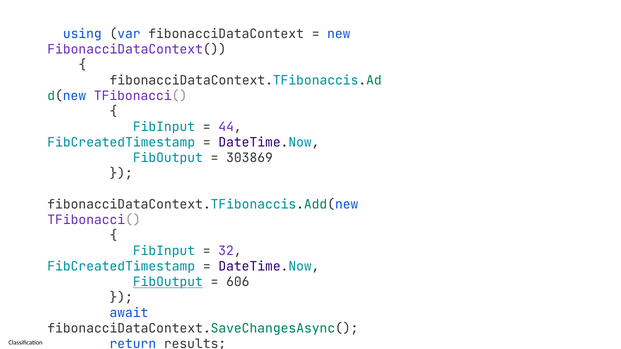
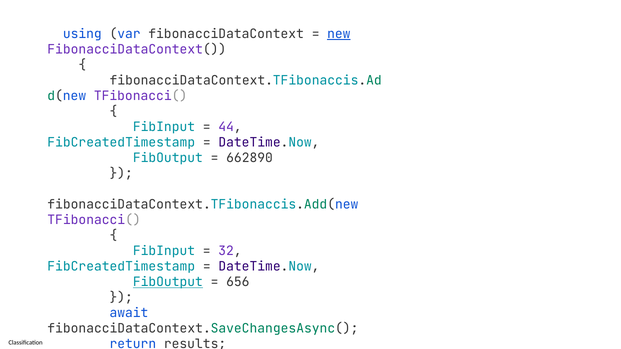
new underline: none -> present
303869: 303869 -> 662890
606: 606 -> 656
